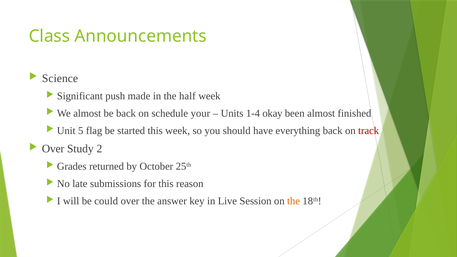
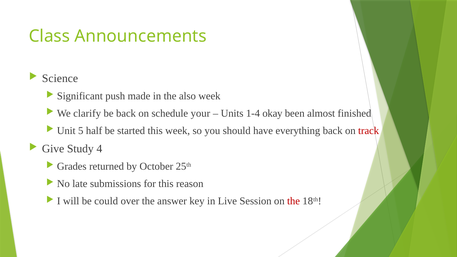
half: half -> also
We almost: almost -> clarify
flag: flag -> half
Over at (53, 149): Over -> Give
2: 2 -> 4
the at (294, 201) colour: orange -> red
